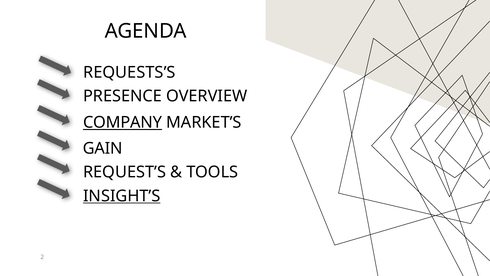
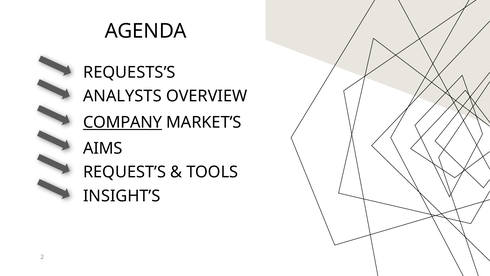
PRESENCE: PRESENCE -> ANALYSTS
GAIN: GAIN -> AIMS
INSIGHT’S underline: present -> none
